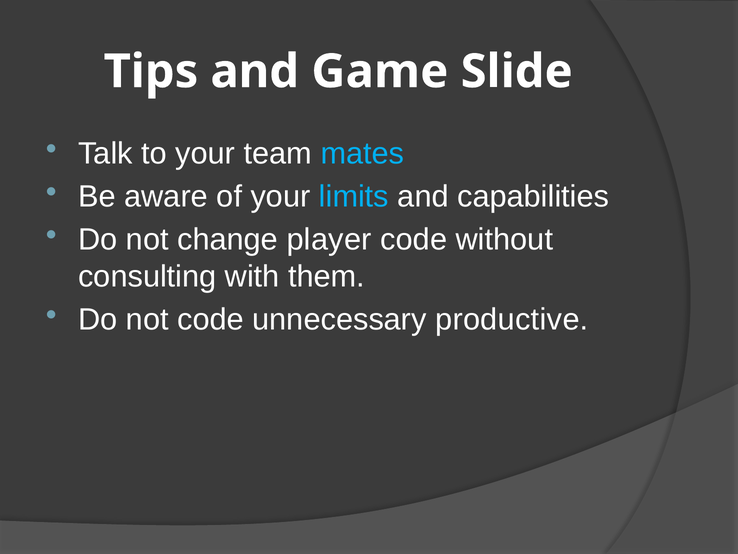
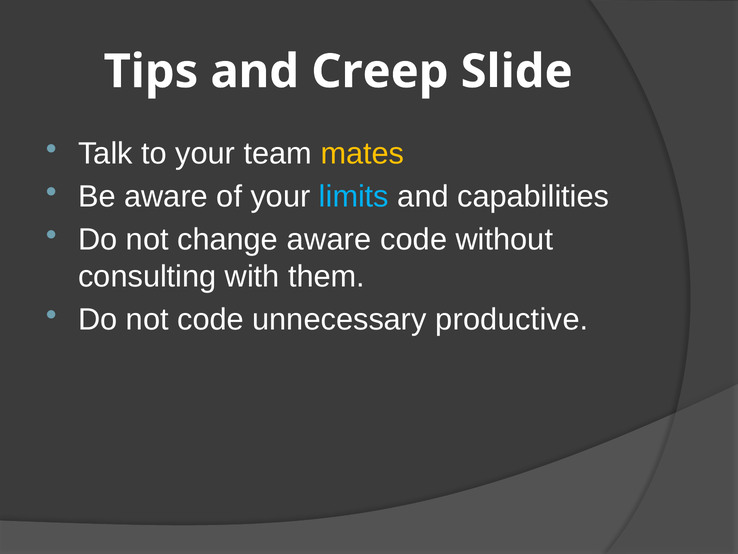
Game: Game -> Creep
mates colour: light blue -> yellow
change player: player -> aware
